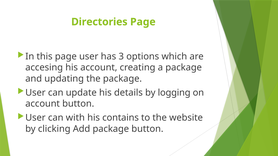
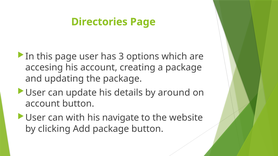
logging: logging -> around
contains: contains -> navigate
